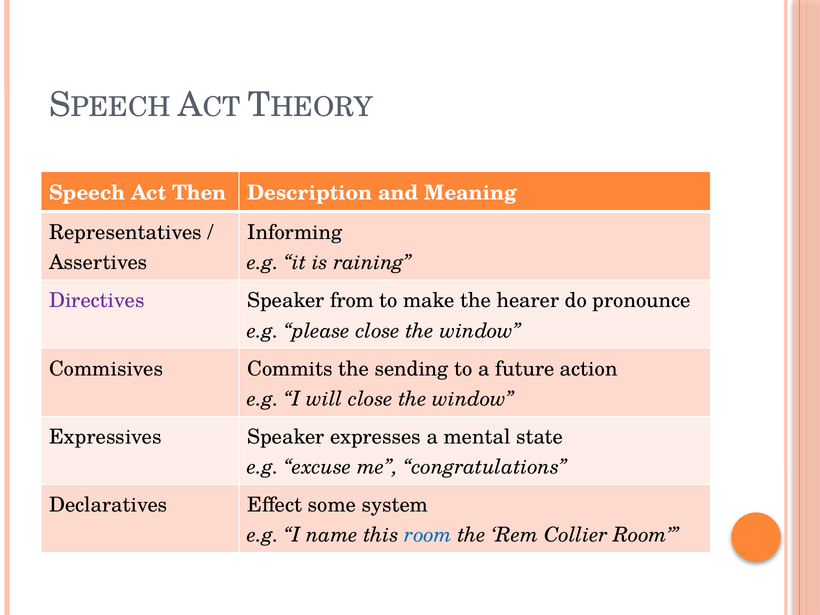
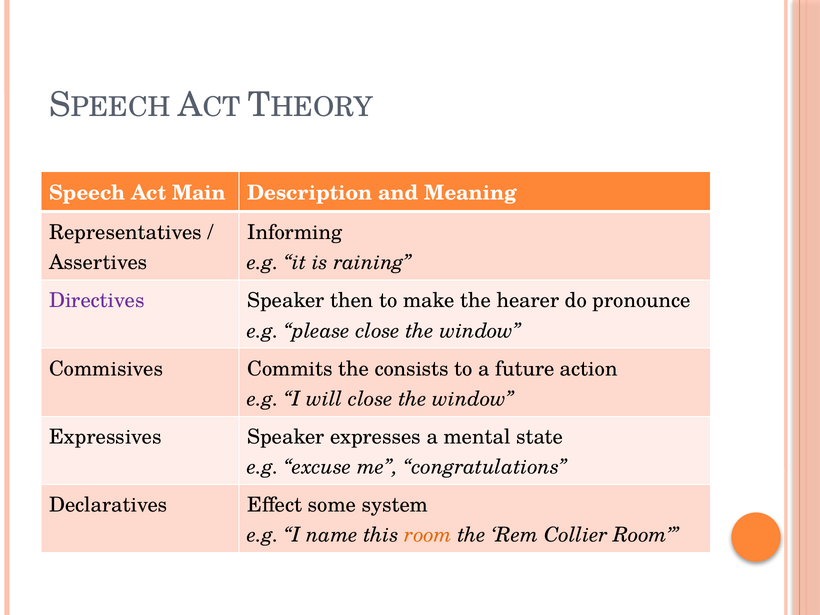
Then: Then -> Main
from: from -> then
sending: sending -> consists
room at (428, 535) colour: blue -> orange
